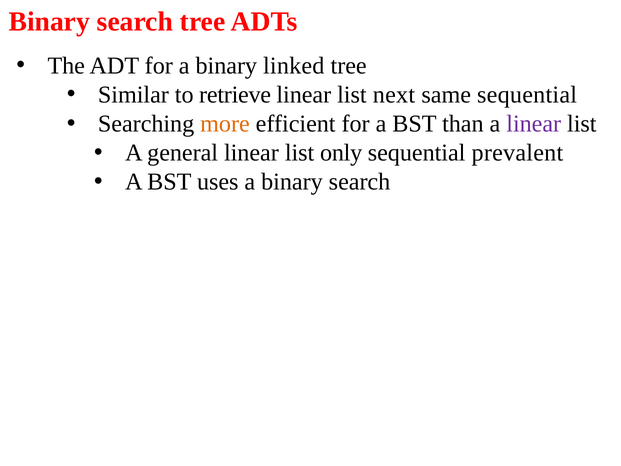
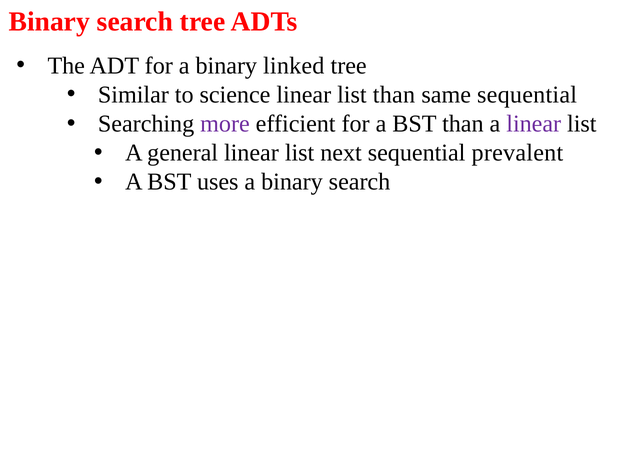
retrieve: retrieve -> science
list next: next -> than
more colour: orange -> purple
only: only -> next
